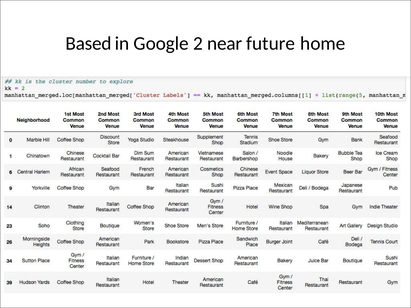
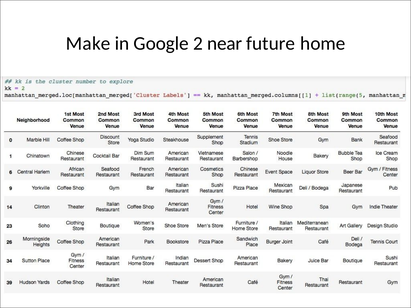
Based: Based -> Make
